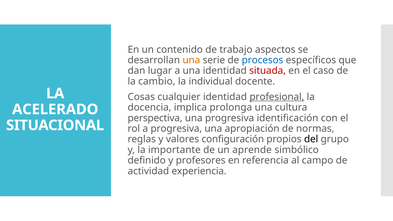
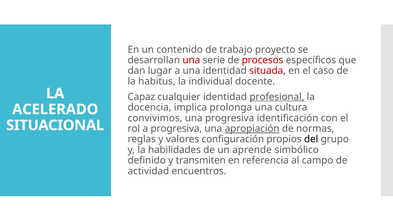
aspectos: aspectos -> proyecto
una at (191, 60) colour: orange -> red
procesos colour: blue -> red
cambio: cambio -> habitus
Cosas: Cosas -> Capaz
perspectiva: perspectiva -> convivimos
apropiación underline: none -> present
importante: importante -> habilidades
profesores: profesores -> transmiten
experiencia: experiencia -> encuentros
